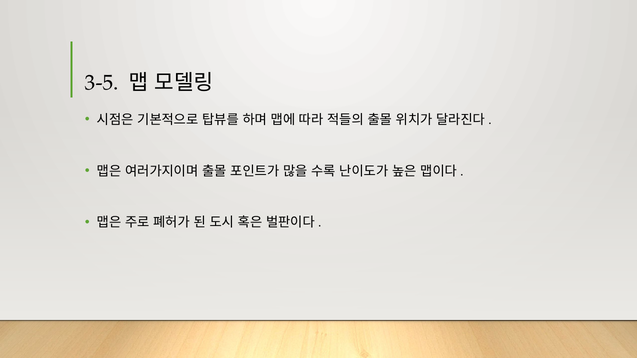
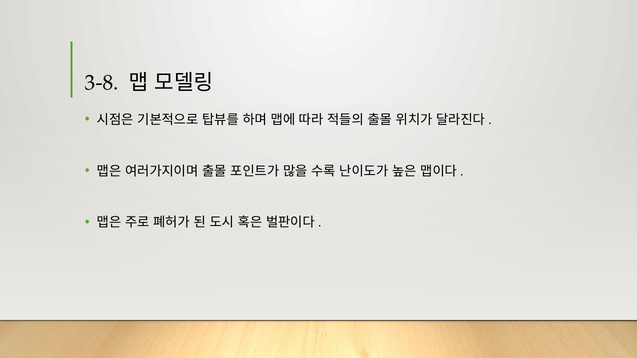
3-5: 3-5 -> 3-8
